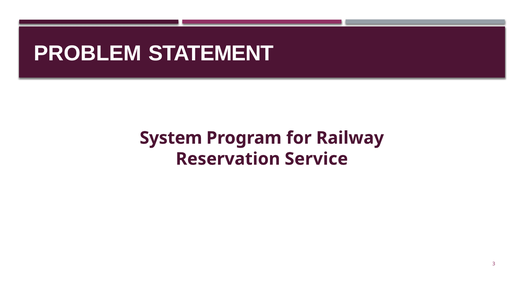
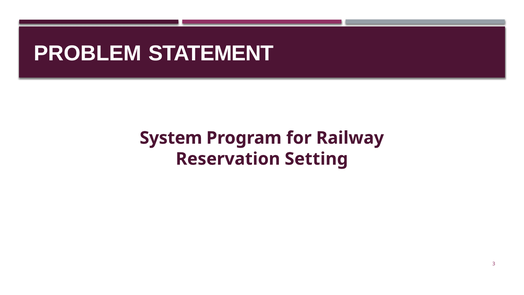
Service: Service -> Setting
